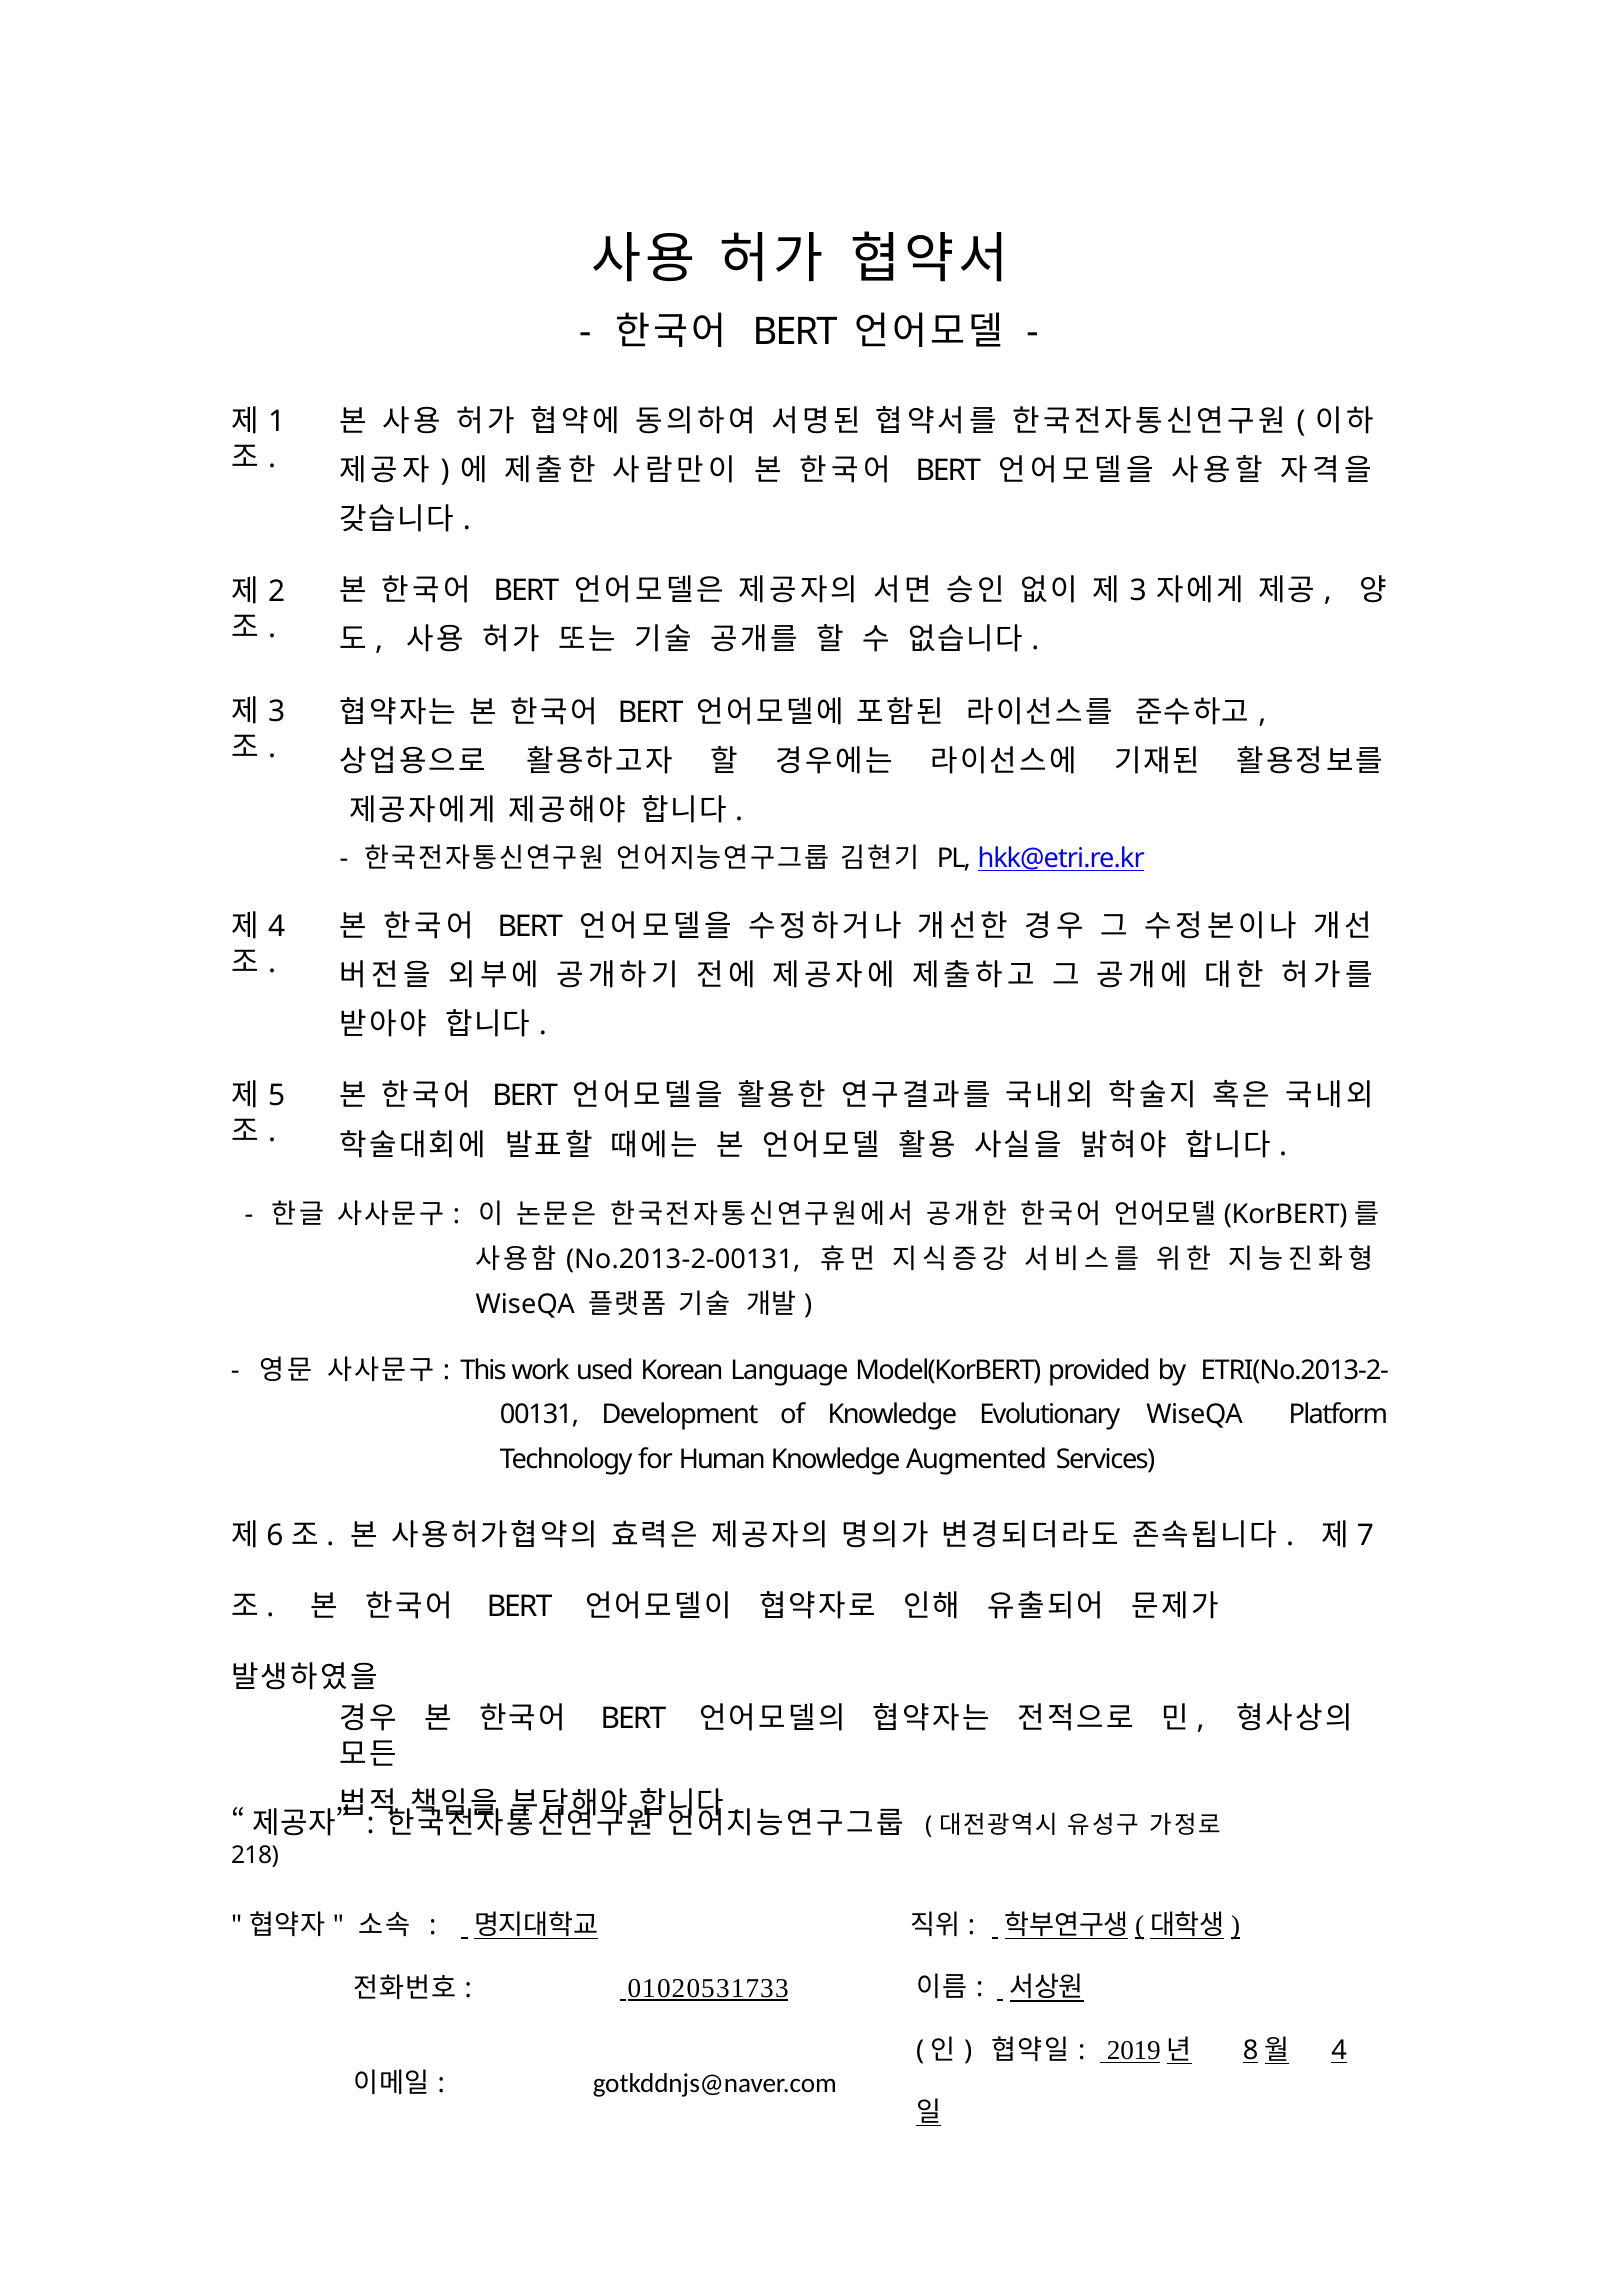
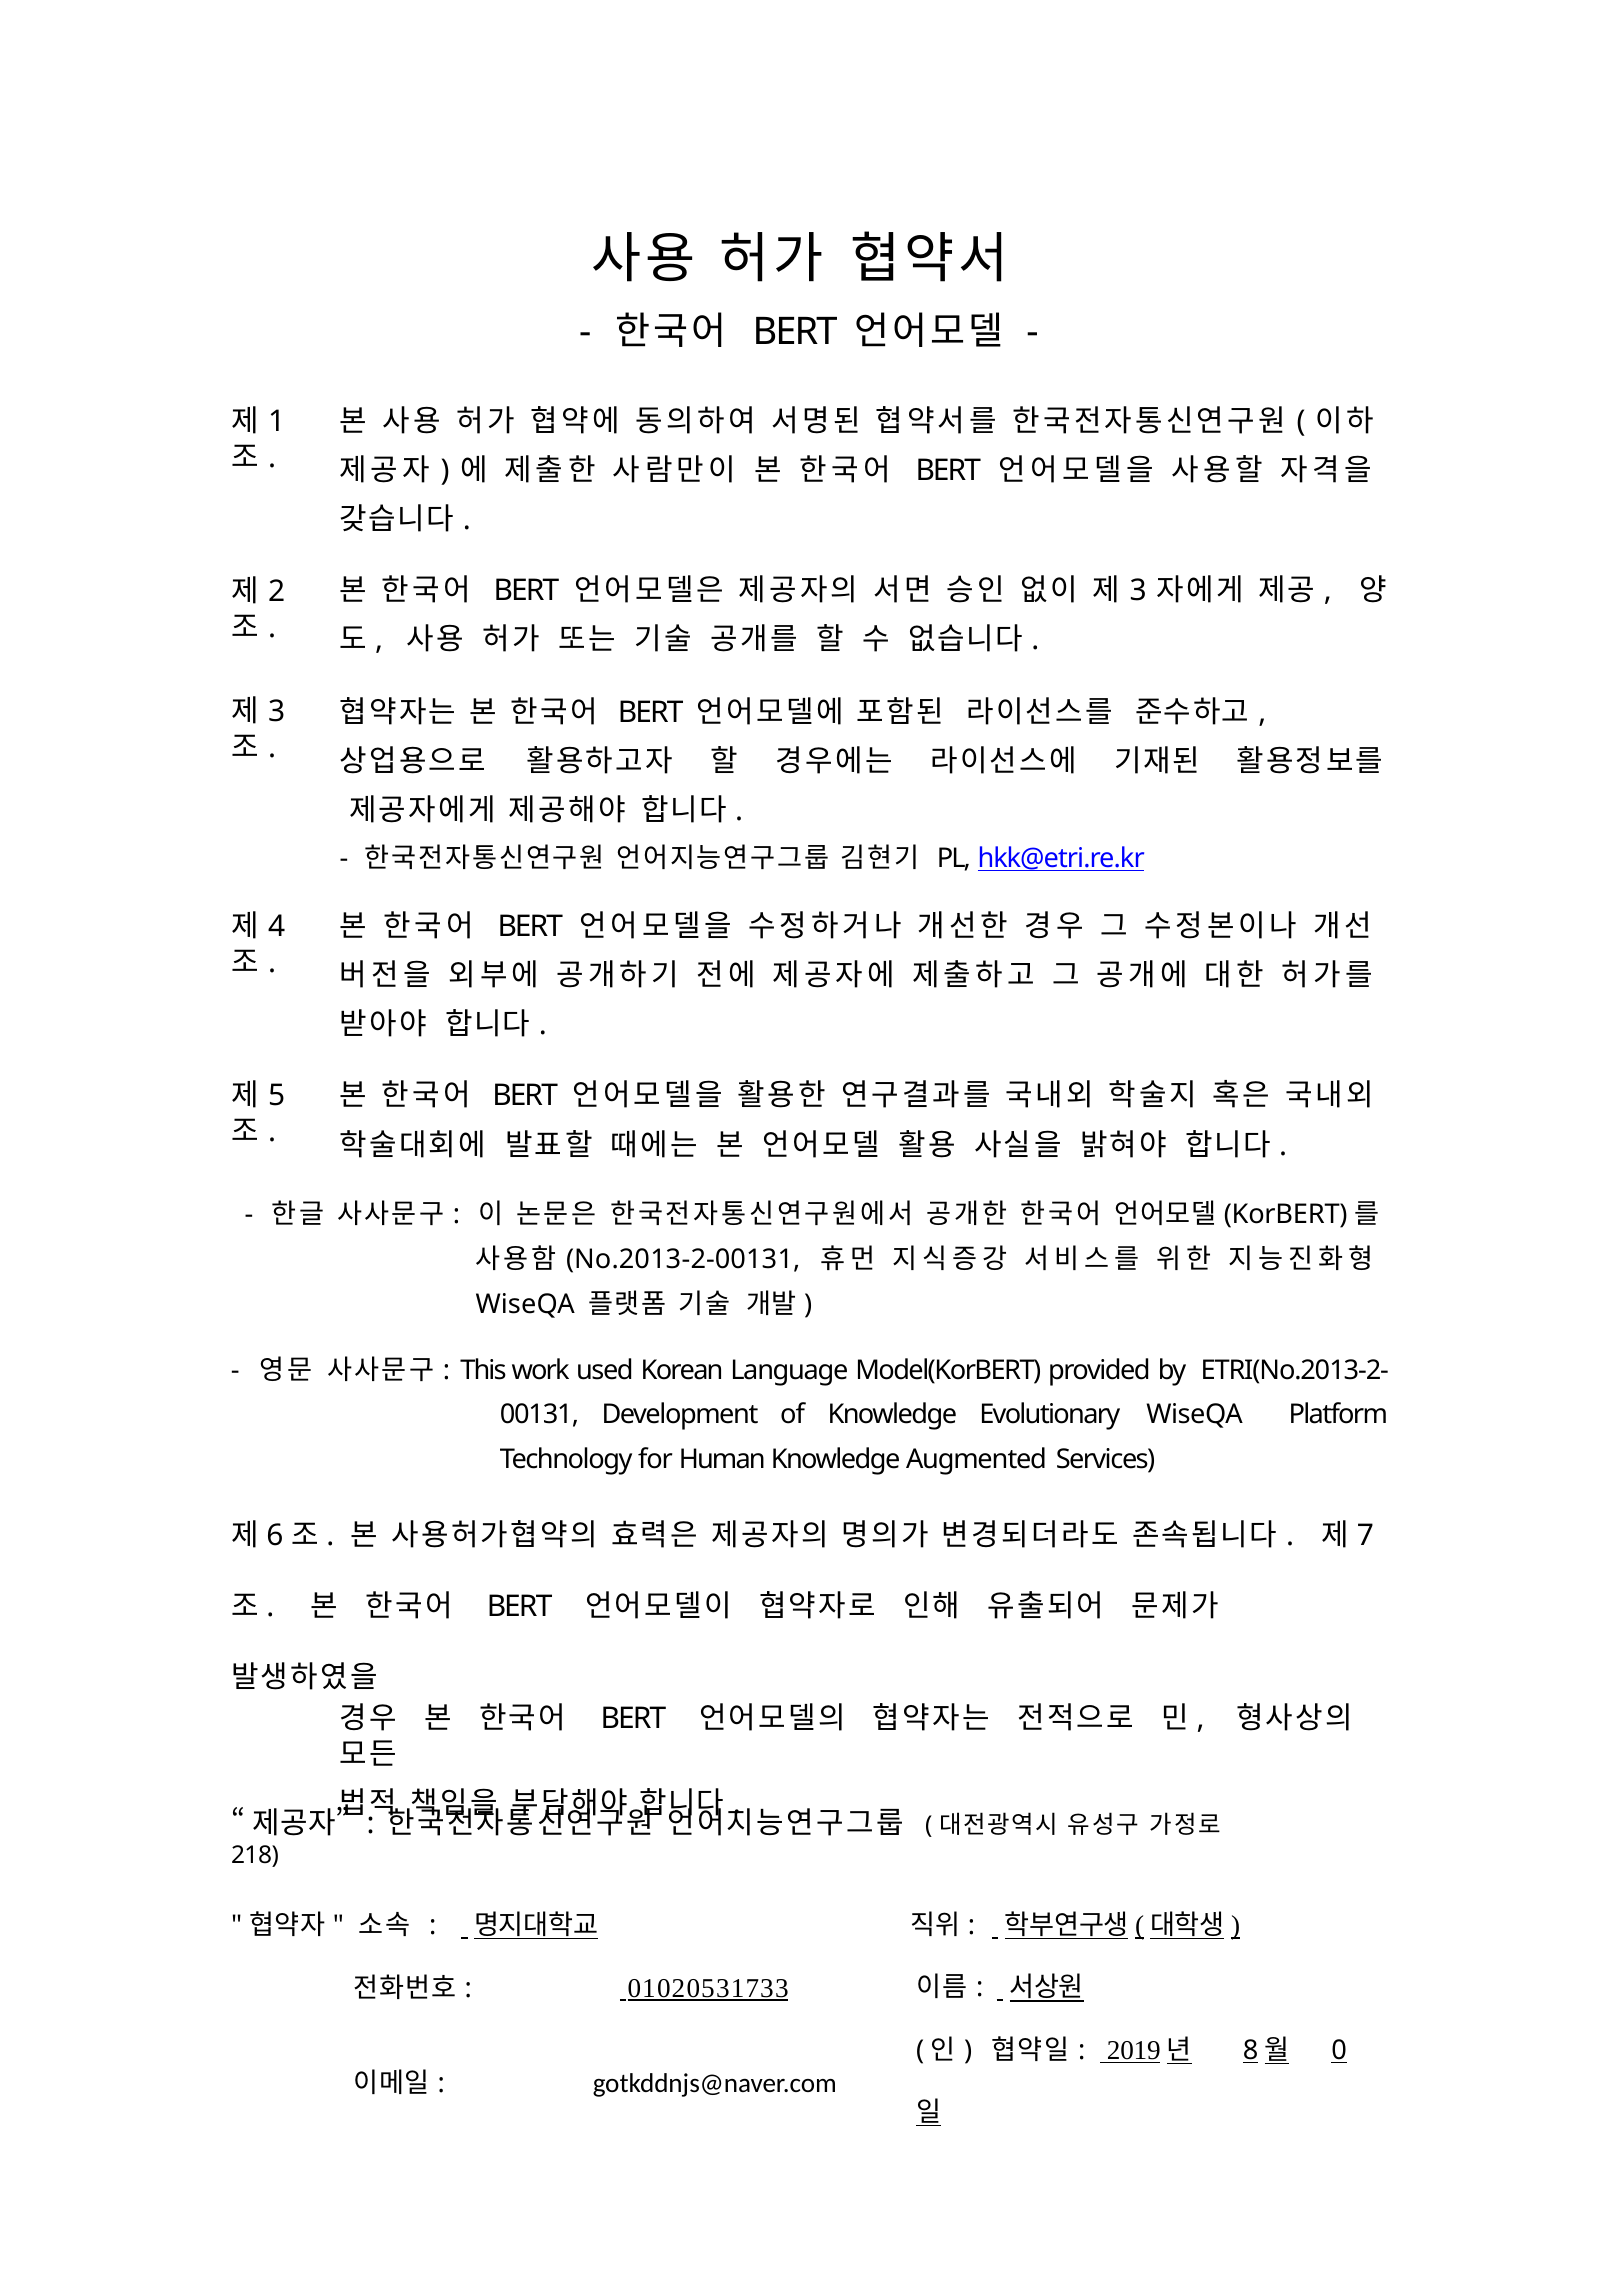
4 at (1339, 2051): 4 -> 0
